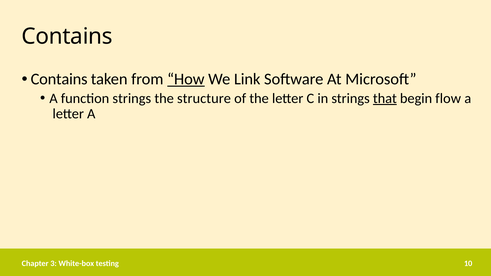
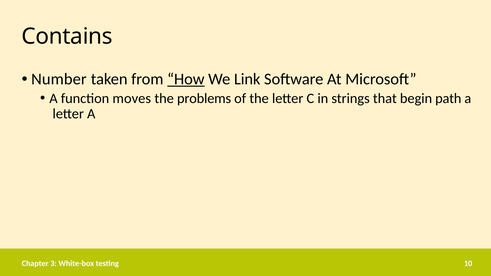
Contains at (59, 79): Contains -> Number
function strings: strings -> moves
structure: structure -> problems
that underline: present -> none
flow: flow -> path
